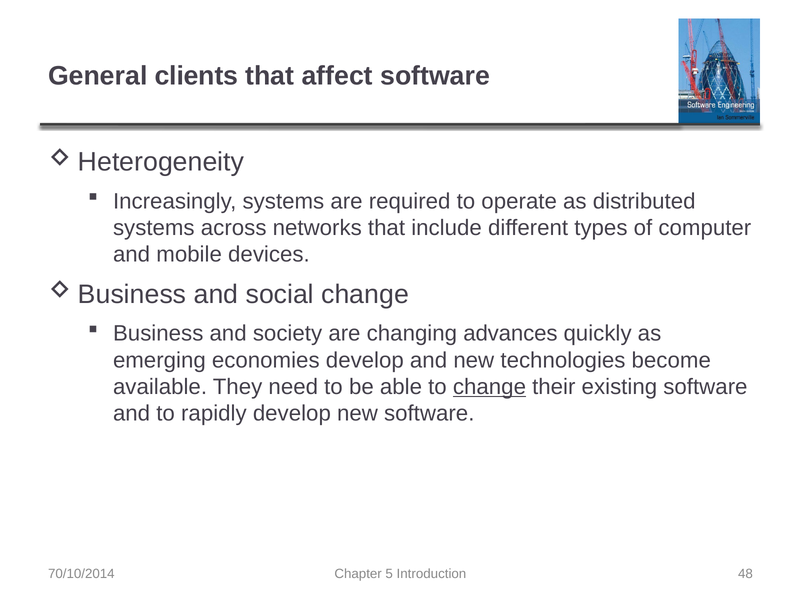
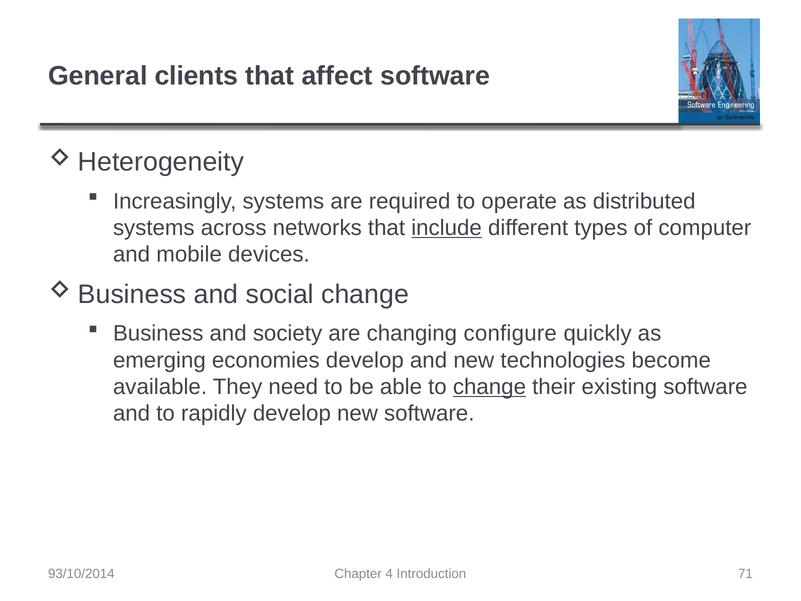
include underline: none -> present
advances: advances -> configure
70/10/2014: 70/10/2014 -> 93/10/2014
5: 5 -> 4
48: 48 -> 71
